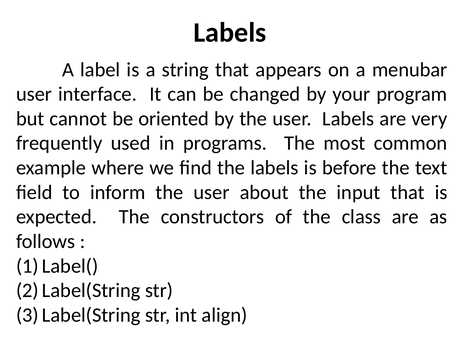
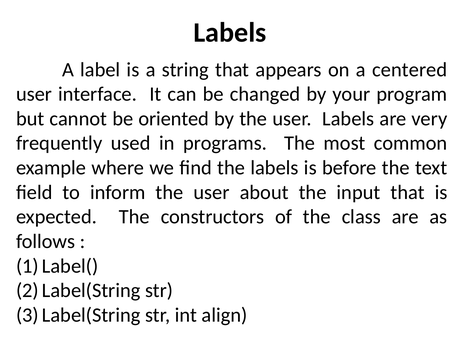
menubar: menubar -> centered
